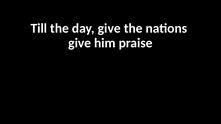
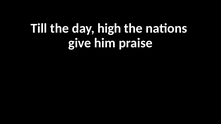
day give: give -> high
